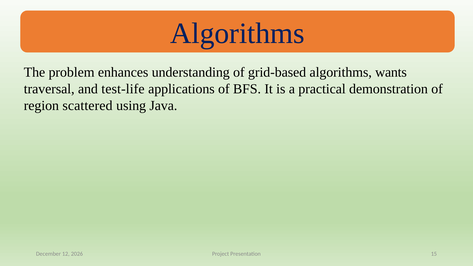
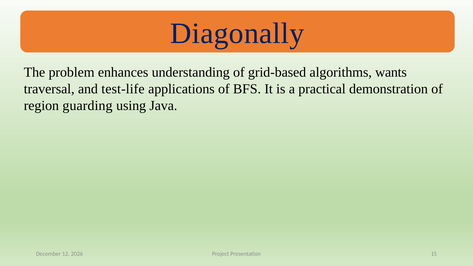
Algorithms at (237, 34): Algorithms -> Diagonally
scattered: scattered -> guarding
